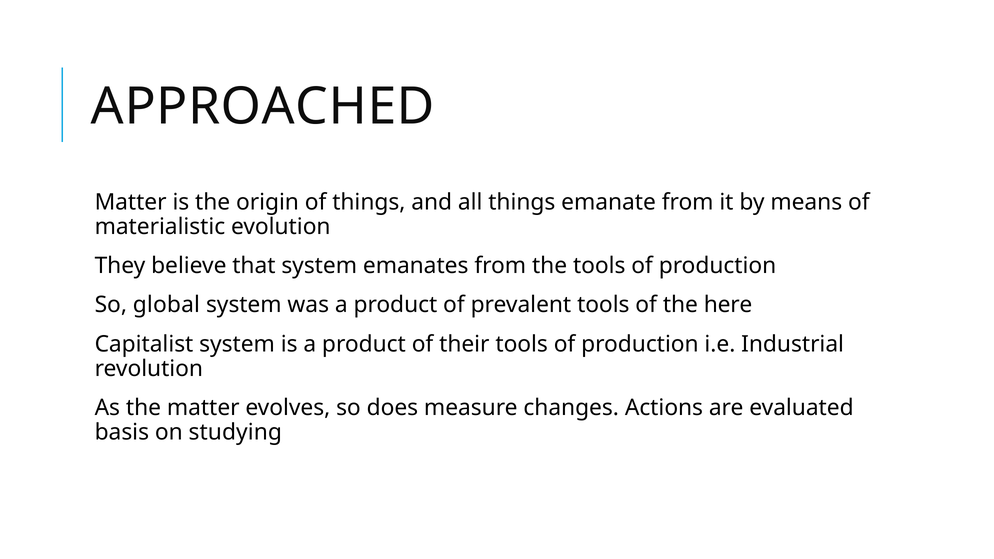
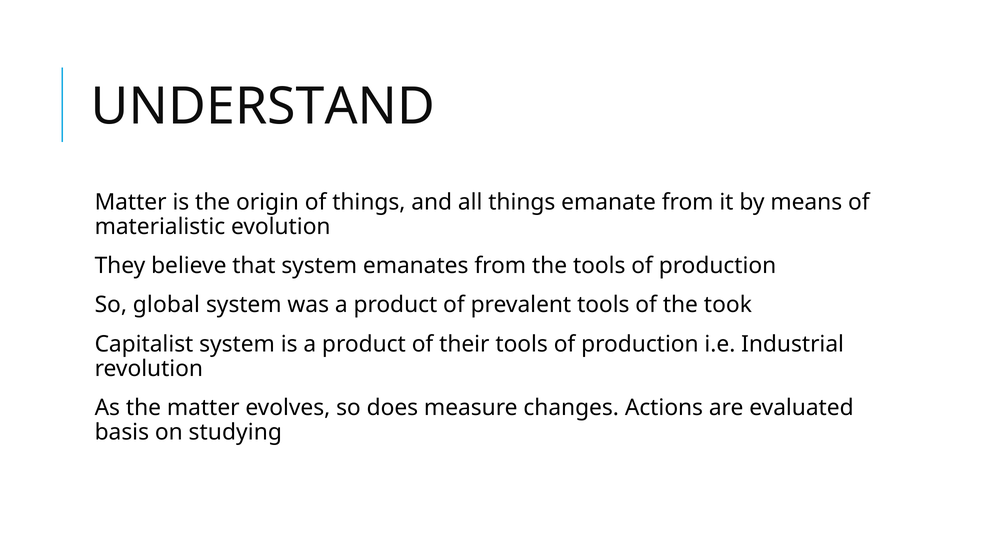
APPROACHED: APPROACHED -> UNDERSTAND
here: here -> took
